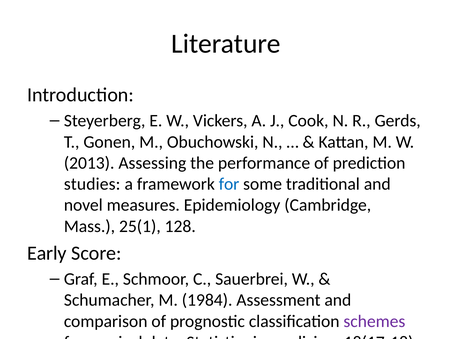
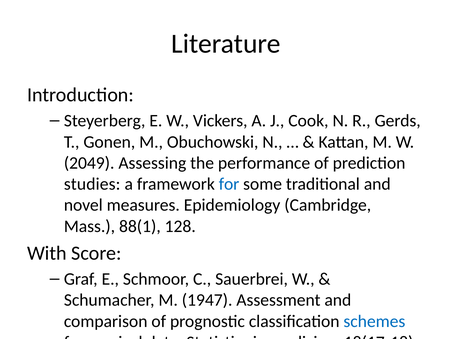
2013: 2013 -> 2049
25(1: 25(1 -> 88(1
Early at (47, 253): Early -> With
1984: 1984 -> 1947
schemes colour: purple -> blue
